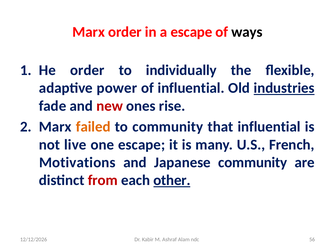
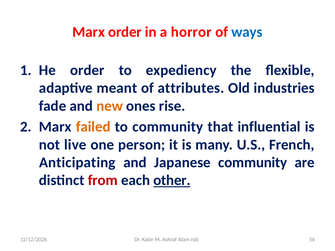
a escape: escape -> horror
ways colour: black -> blue
individually: individually -> expediency
power: power -> meant
of influential: influential -> attributes
industries underline: present -> none
new colour: red -> orange
one escape: escape -> person
Motivations: Motivations -> Anticipating
